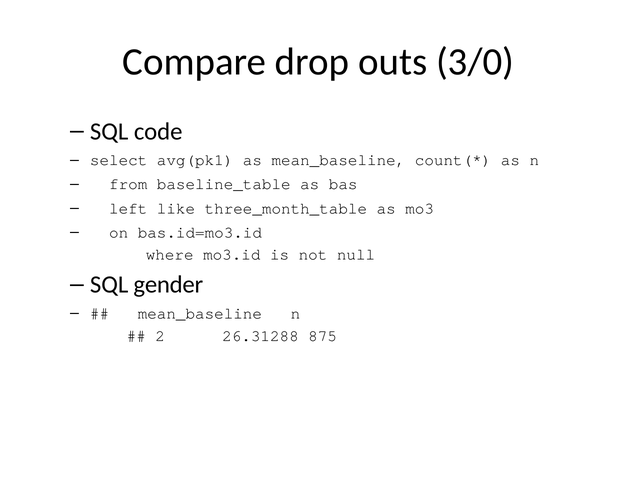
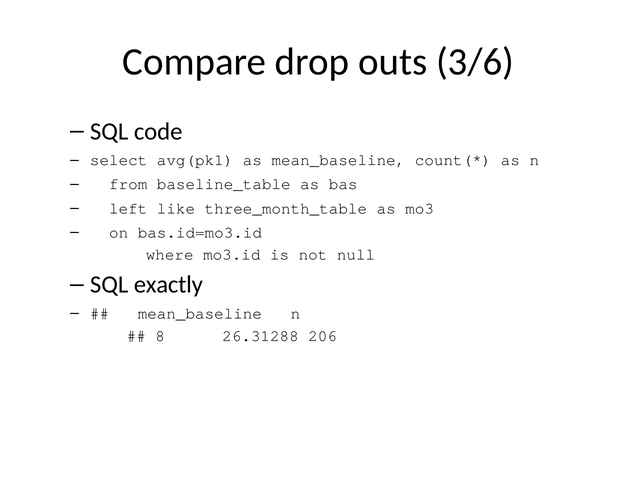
3/0: 3/0 -> 3/6
gender: gender -> exactly
2: 2 -> 8
875: 875 -> 206
